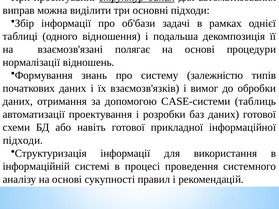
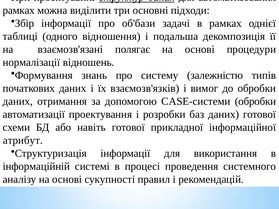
виправ at (19, 10): виправ -> рамках
CASE-системи таблиць: таблиць -> обробки
підходи at (23, 141): підходи -> атрибут
